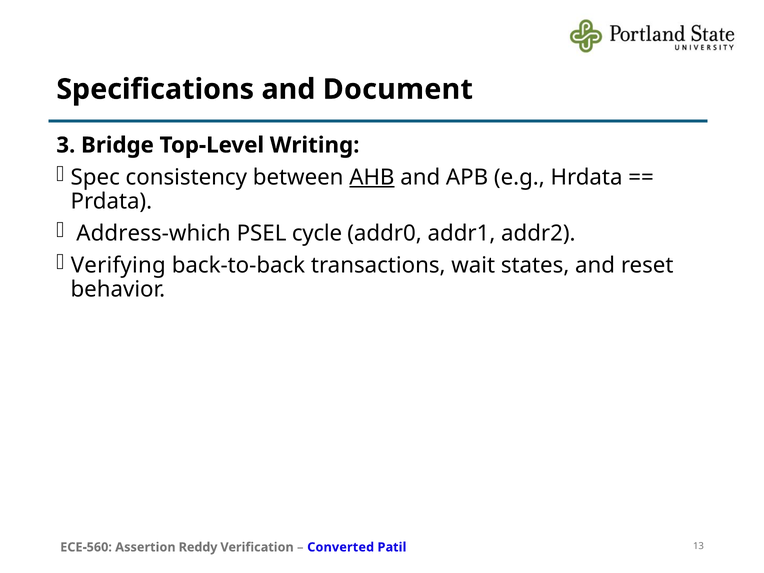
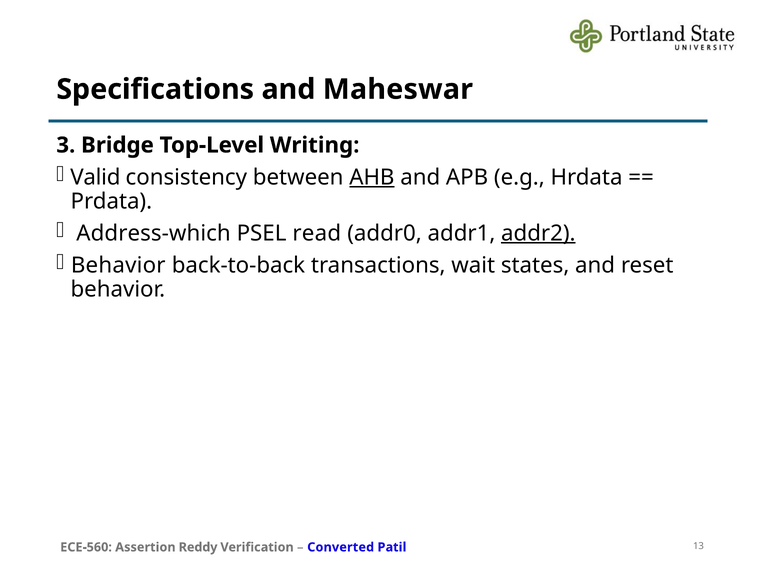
Document: Document -> Maheswar
Spec: Spec -> Valid
cycle: cycle -> read
addr2 underline: none -> present
Verifying at (118, 265): Verifying -> Behavior
